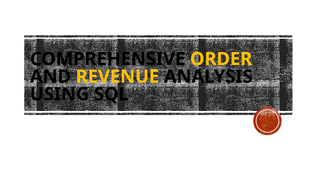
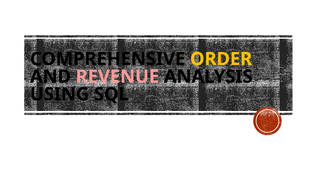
REVENUE colour: yellow -> pink
